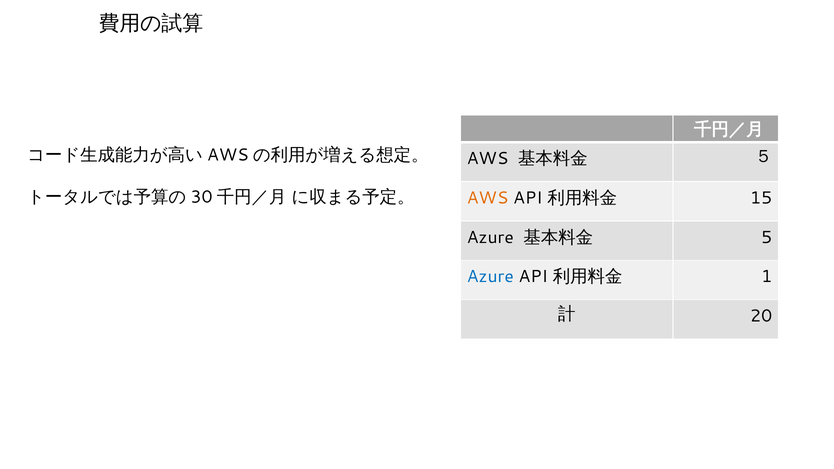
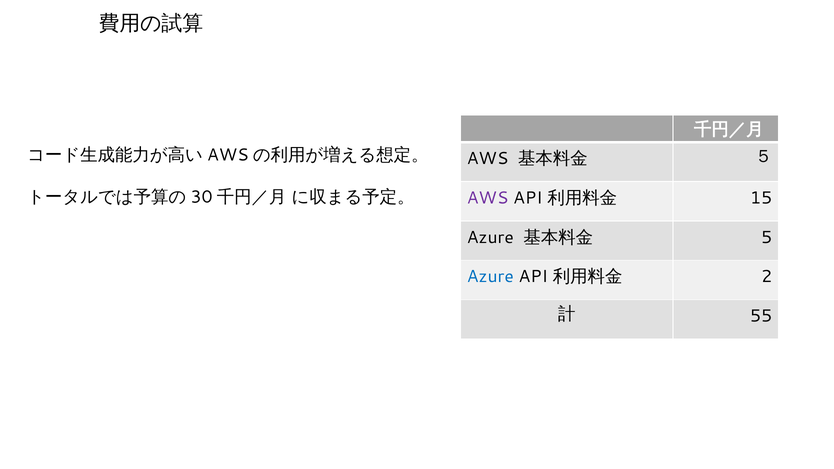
AWS at (488, 198) colour: orange -> purple
1: 1 -> 2
20: 20 -> 55
